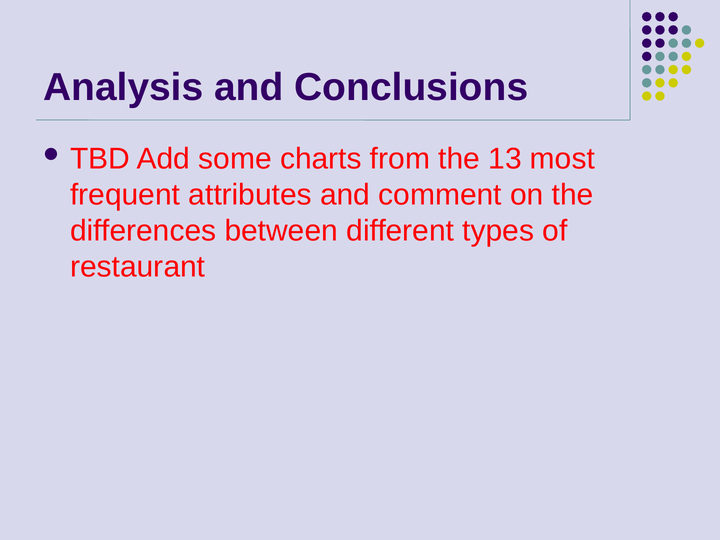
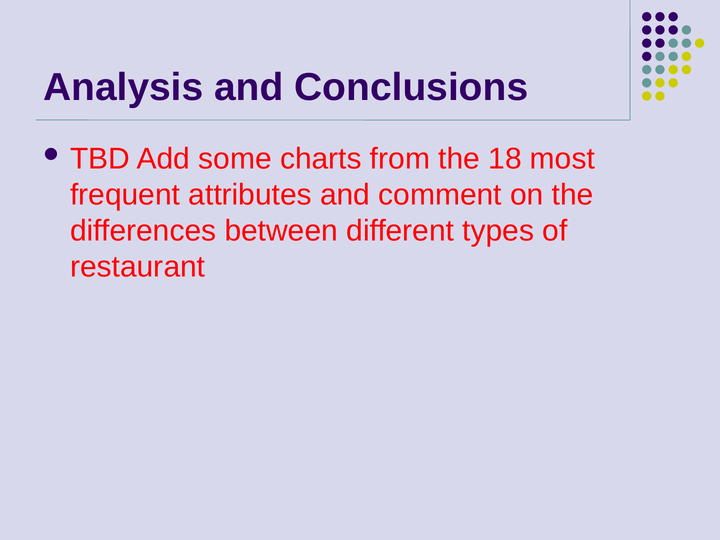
13: 13 -> 18
